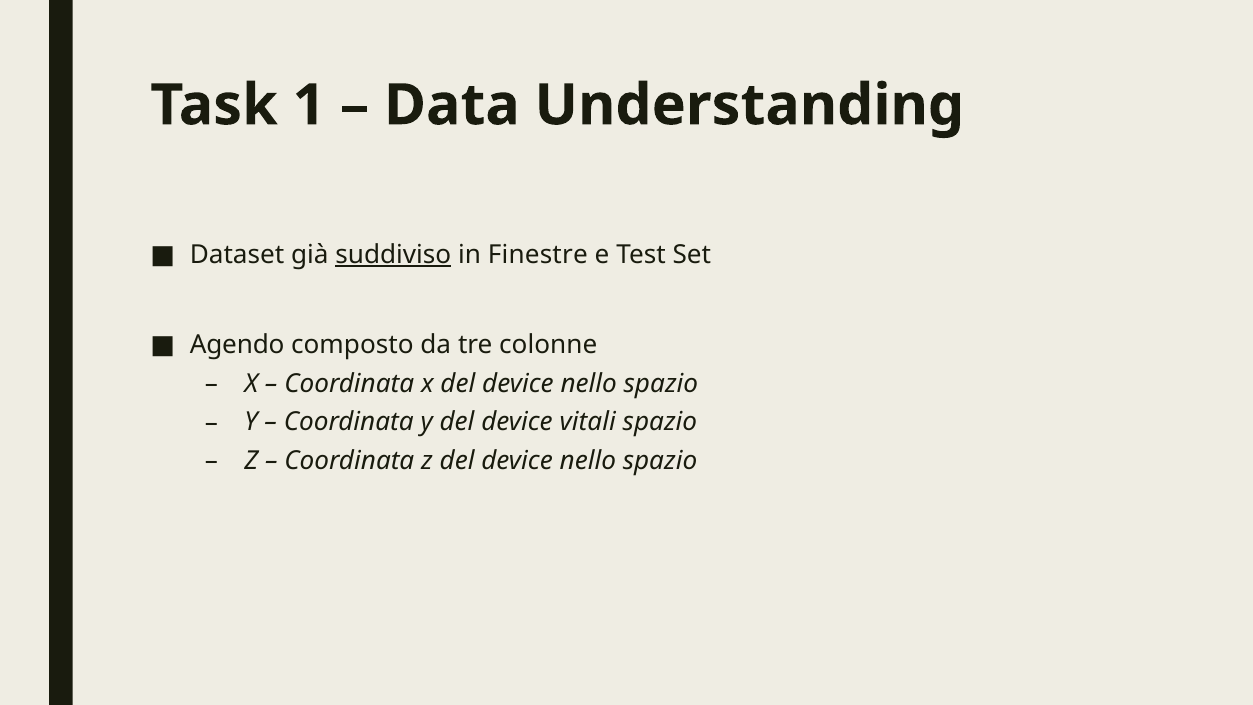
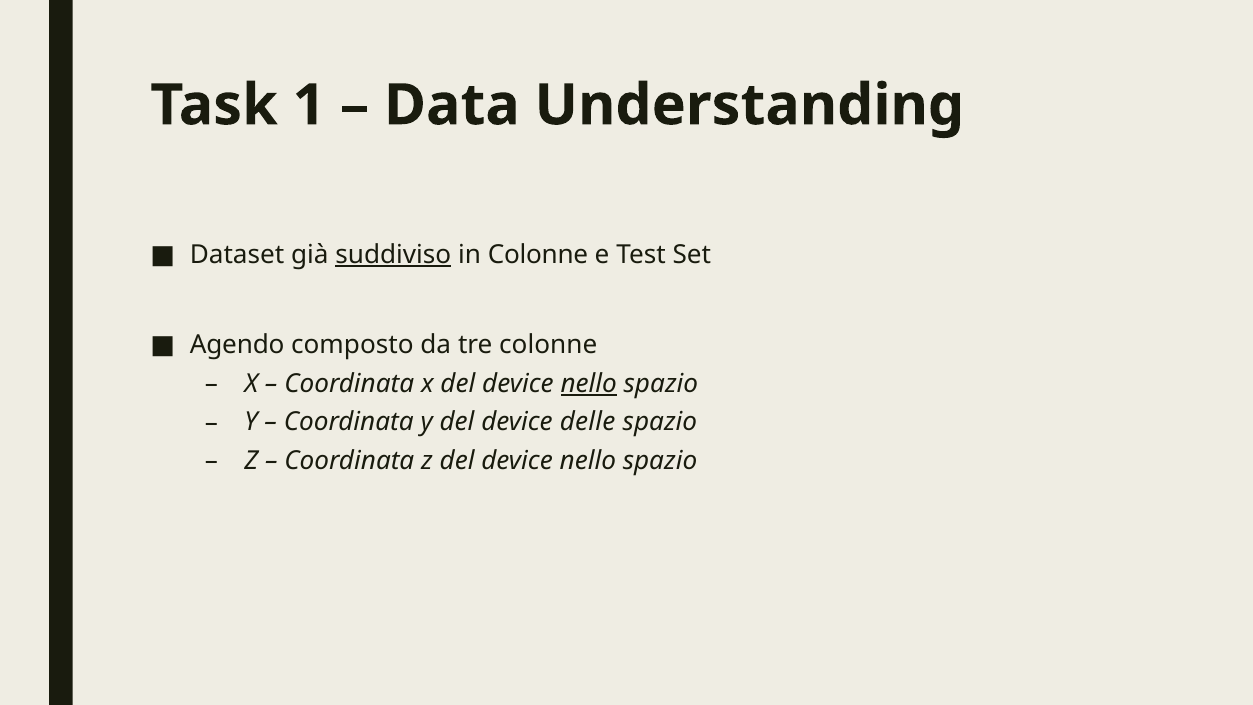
in Finestre: Finestre -> Colonne
nello at (589, 383) underline: none -> present
vitali: vitali -> delle
